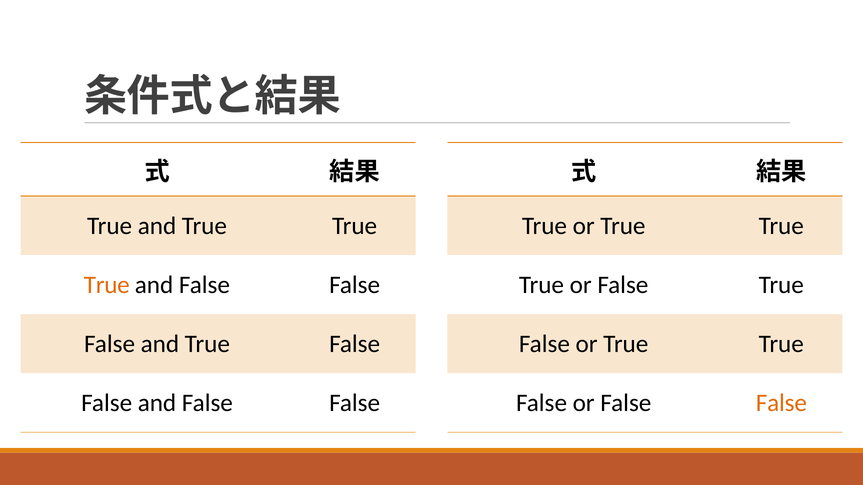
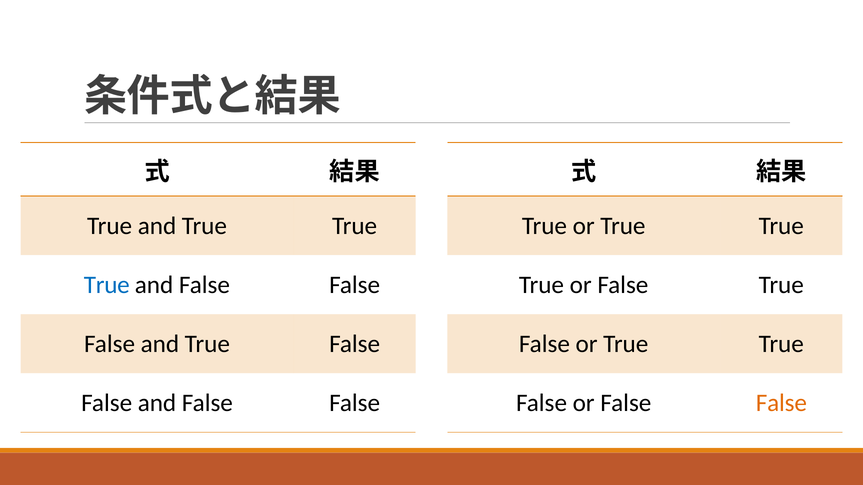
True at (107, 285) colour: orange -> blue
